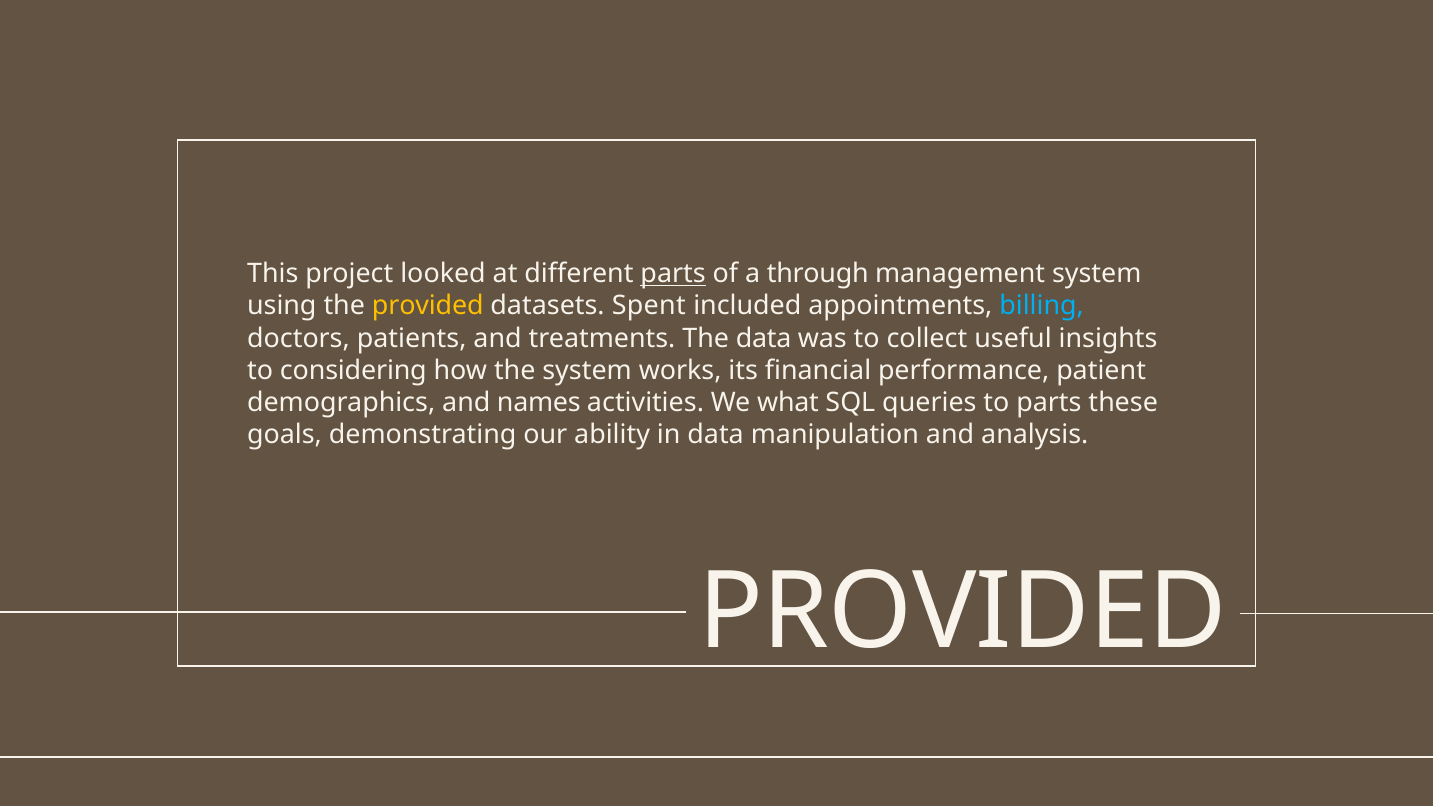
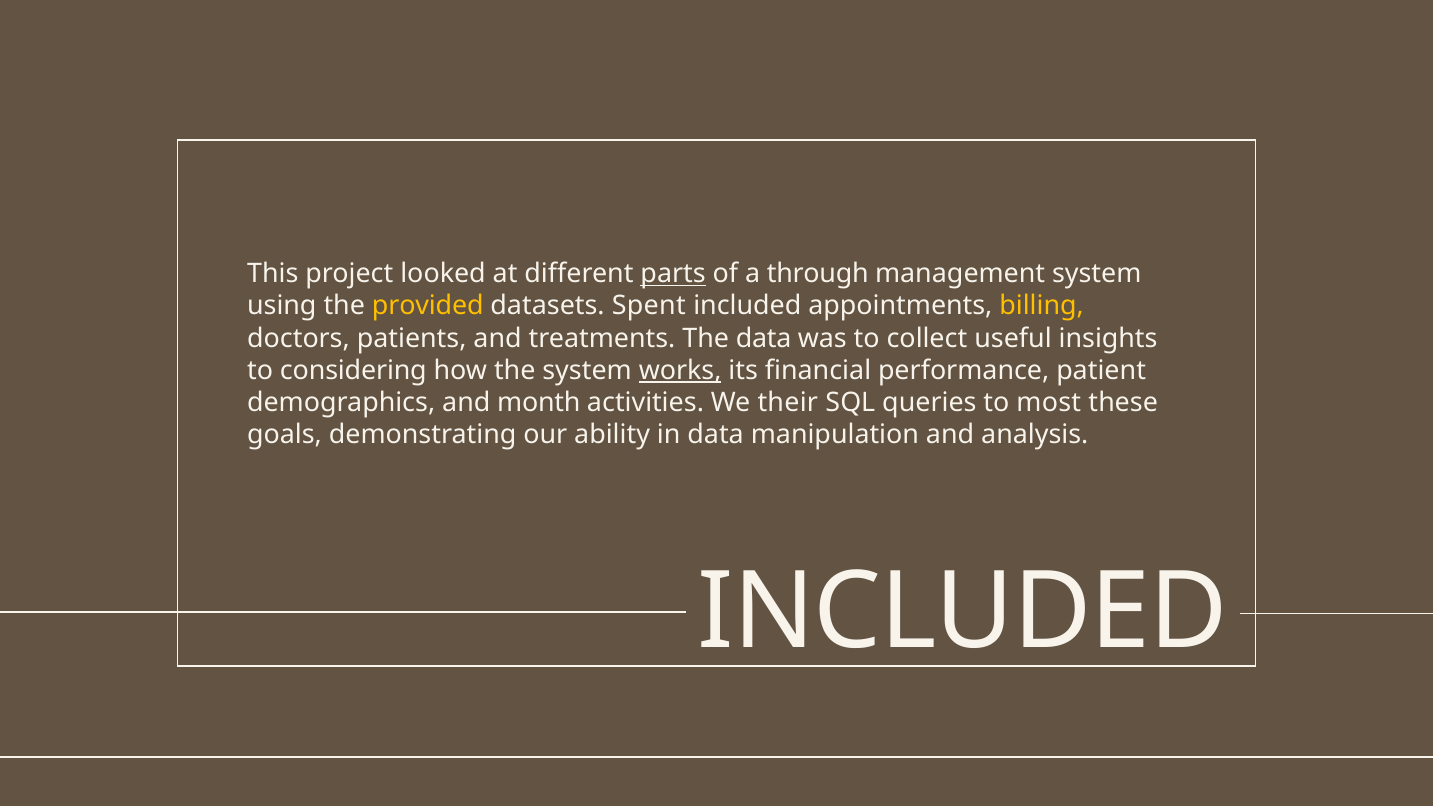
billing colour: light blue -> yellow
works underline: none -> present
names: names -> month
what: what -> their
to parts: parts -> most
PROVIDED at (963, 612): PROVIDED -> INCLUDED
